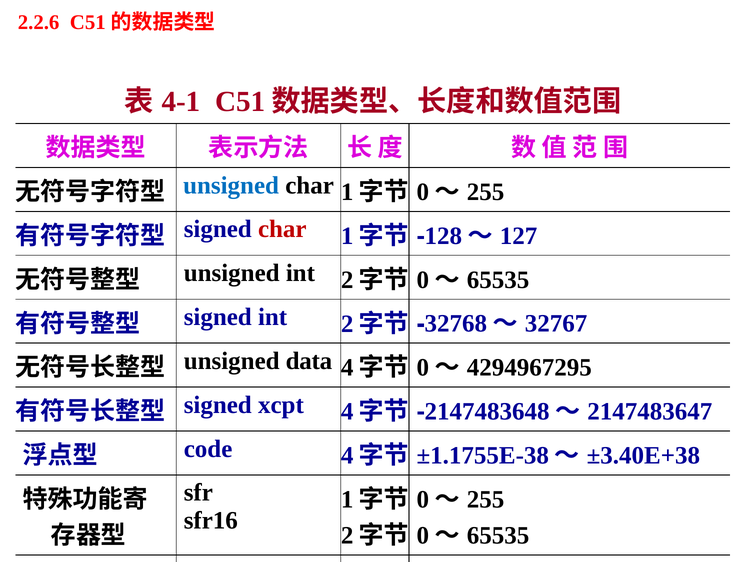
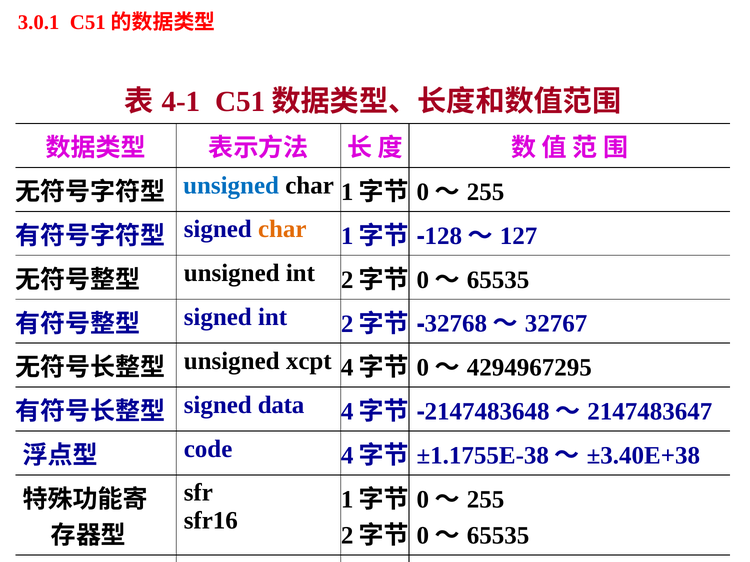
2.2.6: 2.2.6 -> 3.0.1
char at (282, 229) colour: red -> orange
data: data -> xcpt
xcpt: xcpt -> data
